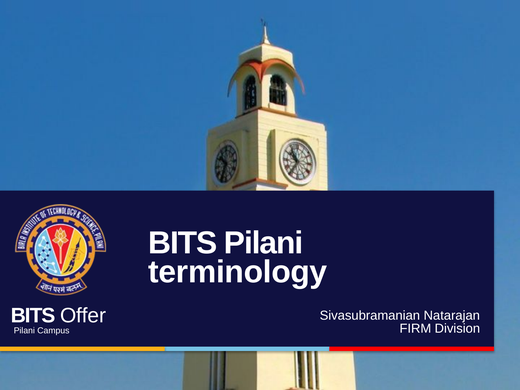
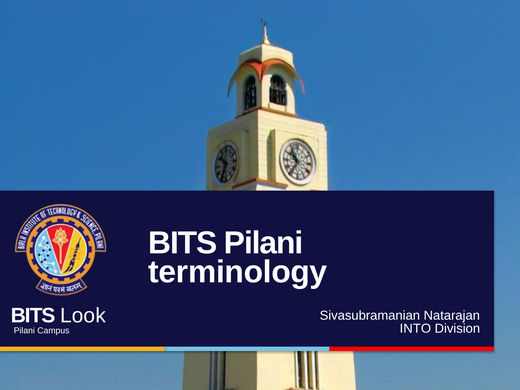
Offer: Offer -> Look
FIRM: FIRM -> INTO
